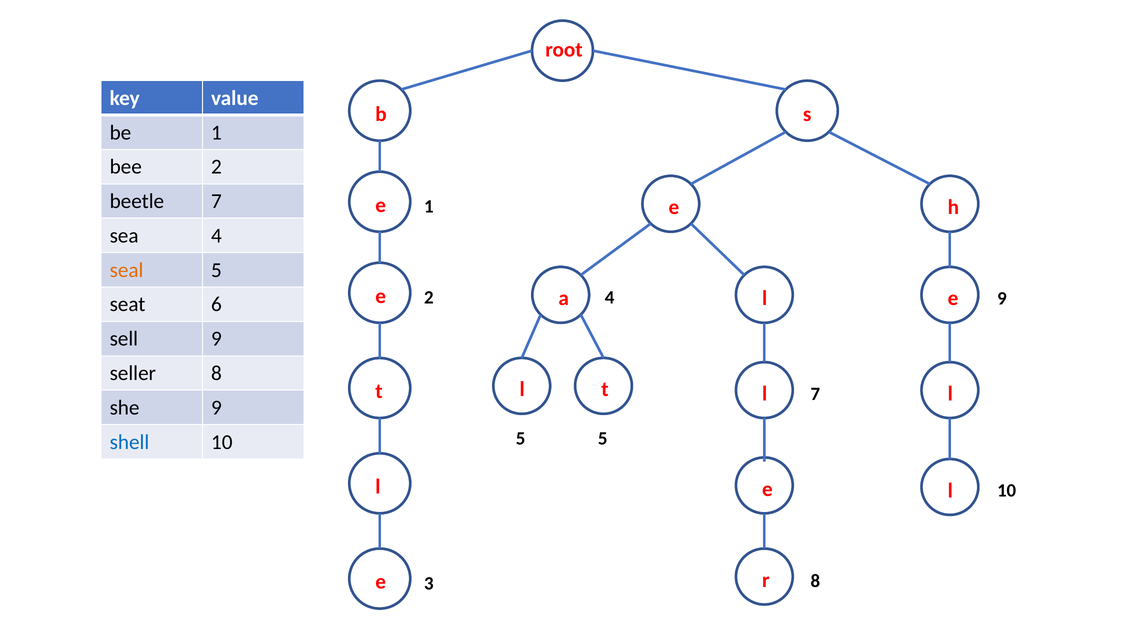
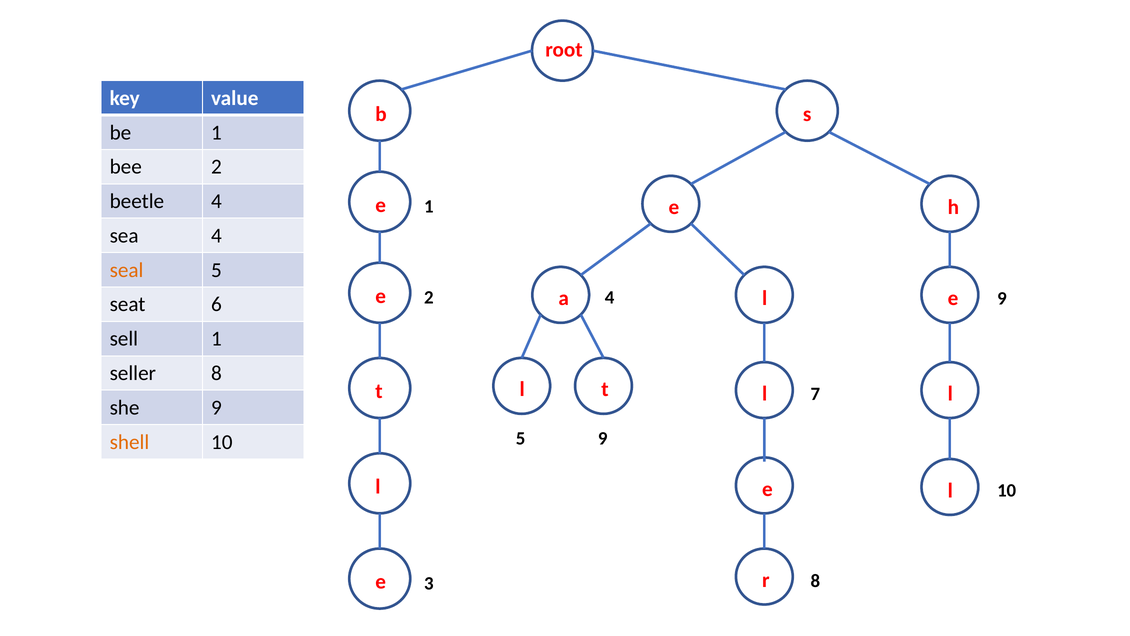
beetle 7: 7 -> 4
sell 9: 9 -> 1
5 5: 5 -> 9
shell colour: blue -> orange
